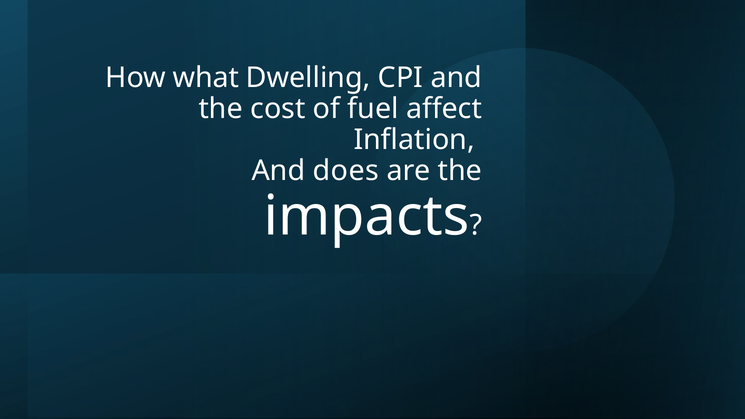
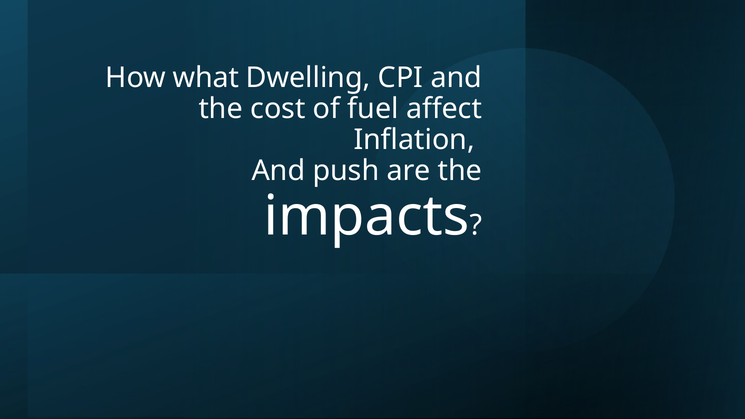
does: does -> push
